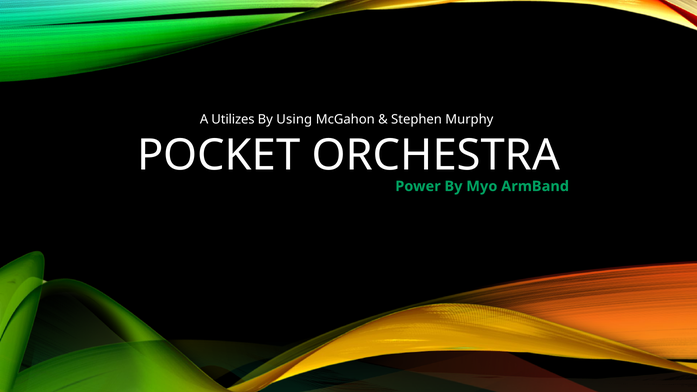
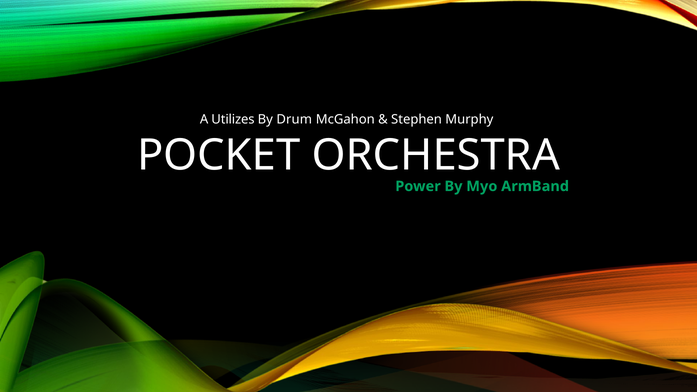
Using: Using -> Drum
